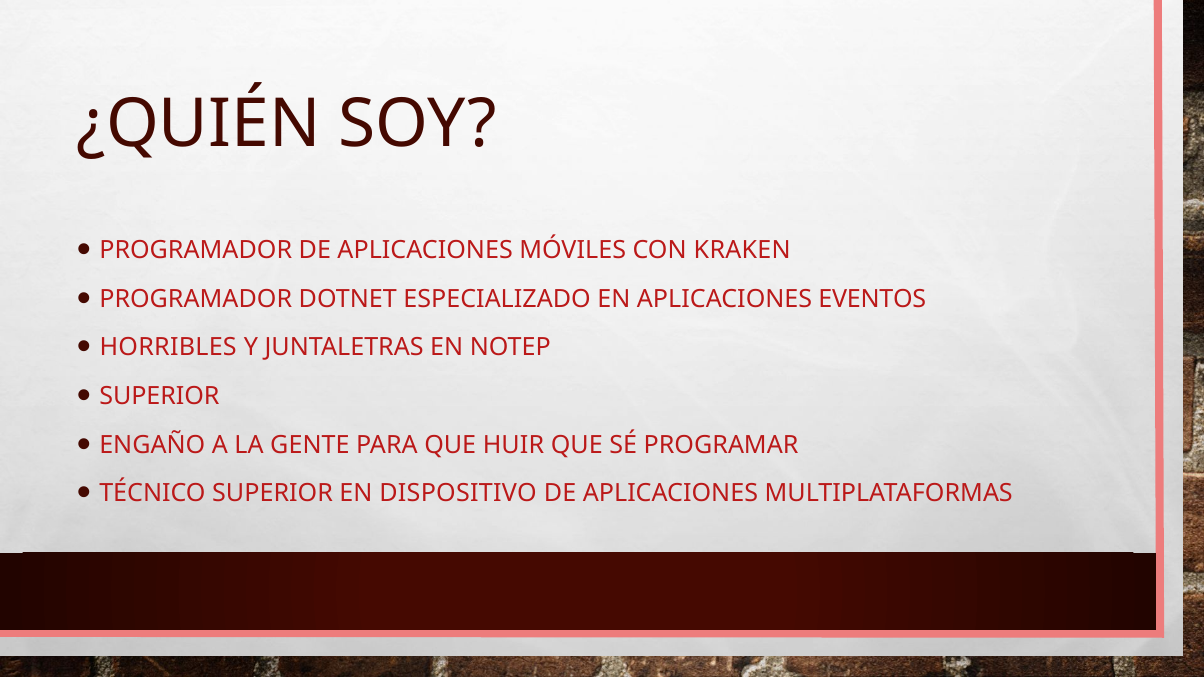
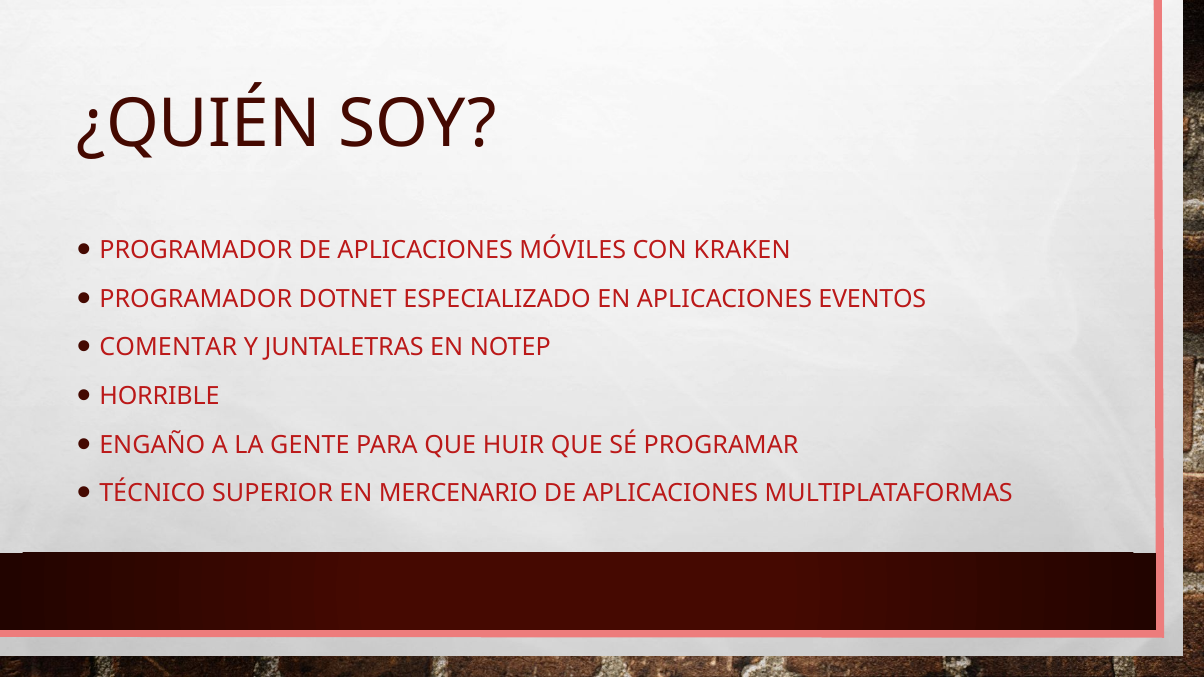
HORRIBLES: HORRIBLES -> COMENTAR
SUPERIOR at (159, 396): SUPERIOR -> HORRIBLE
DISPOSITIVO: DISPOSITIVO -> MERCENARIO
